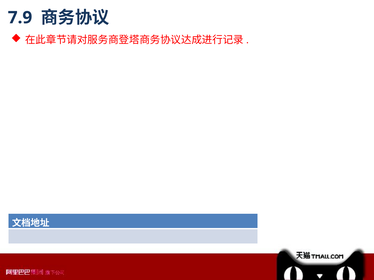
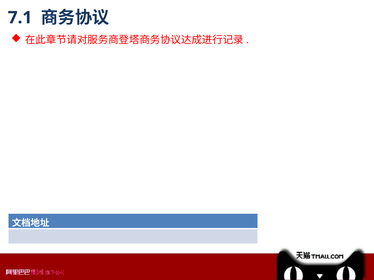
7.9: 7.9 -> 7.1
